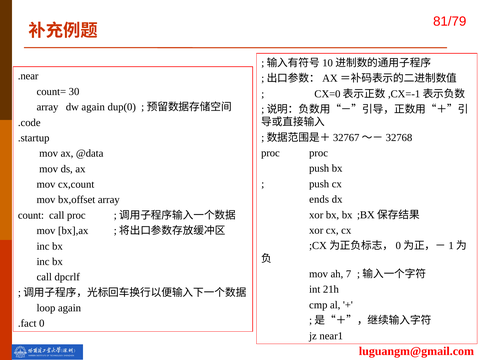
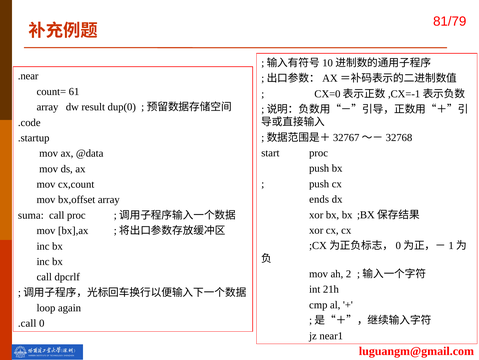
30: 30 -> 61
dw again: again -> result
proc at (270, 153): proc -> start
count: count -> suma
7: 7 -> 2
.fact: .fact -> .call
